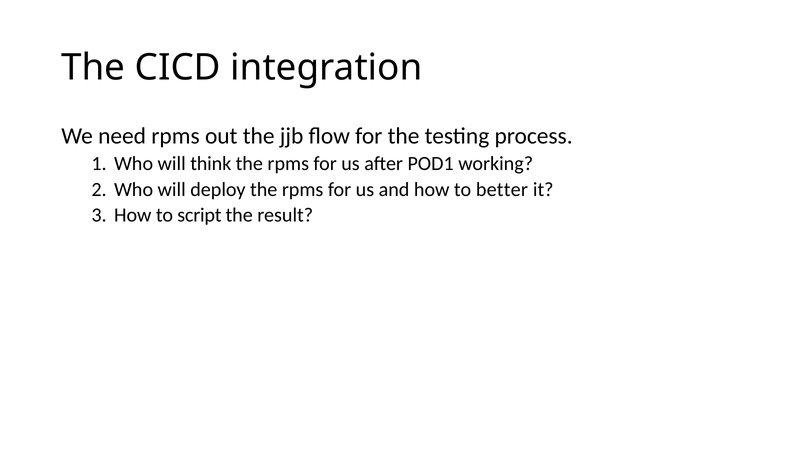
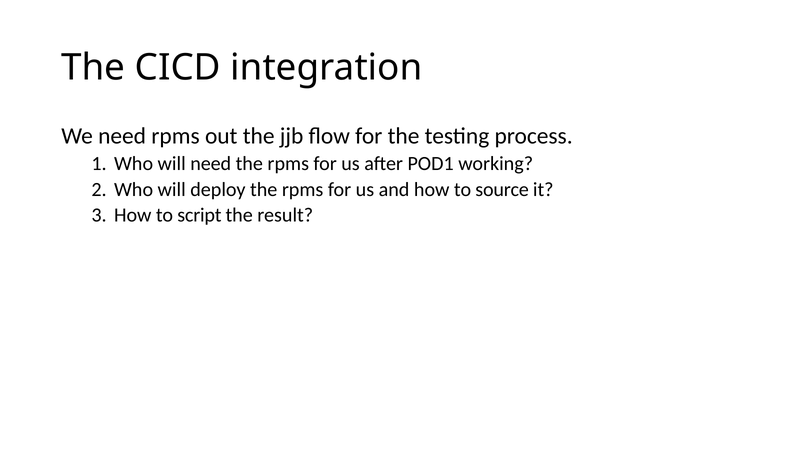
will think: think -> need
better: better -> source
